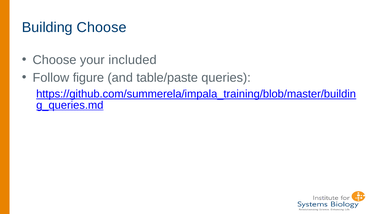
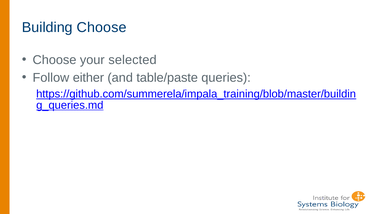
included: included -> selected
figure: figure -> either
